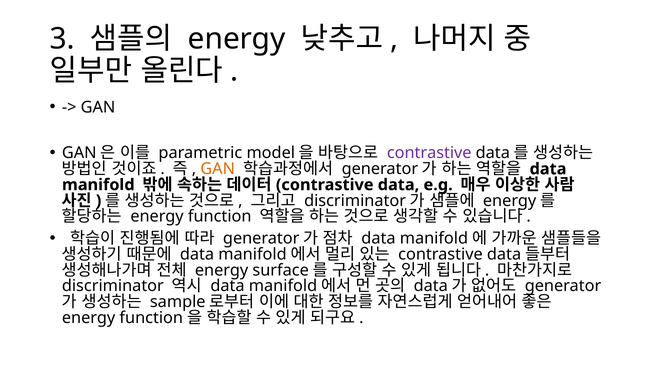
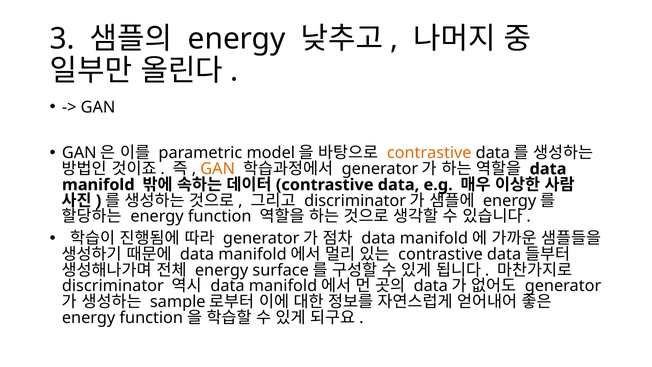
contrastive at (429, 153) colour: purple -> orange
